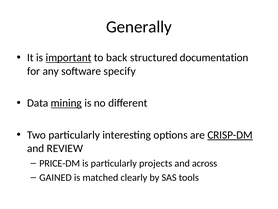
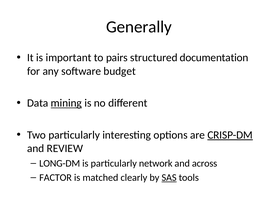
important underline: present -> none
back: back -> pairs
specify: specify -> budget
PRICE-DM: PRICE-DM -> LONG-DM
projects: projects -> network
GAINED: GAINED -> FACTOR
SAS underline: none -> present
